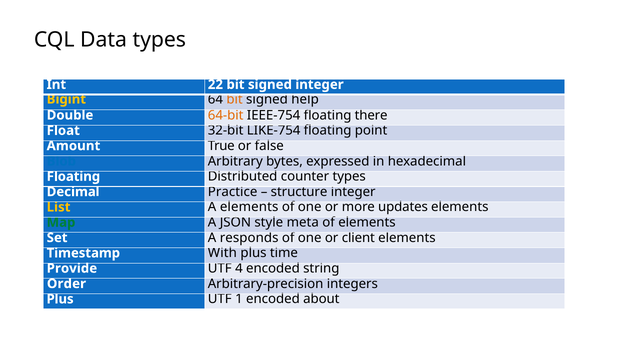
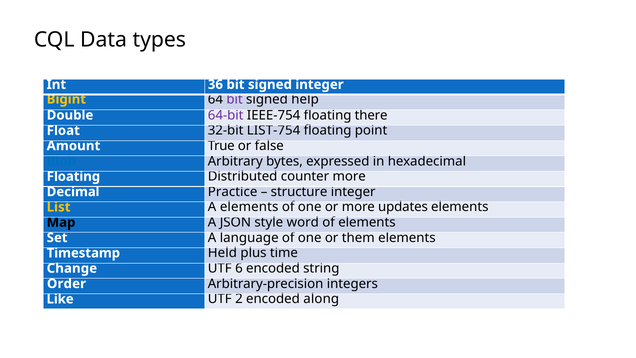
22: 22 -> 36
bit at (235, 99) colour: orange -> purple
64-bit colour: orange -> purple
LIKE-754: LIKE-754 -> LIST-754
counter types: types -> more
Map colour: green -> black
meta: meta -> word
responds: responds -> language
client: client -> them
With: With -> Held
Provide: Provide -> Change
4: 4 -> 6
Plus at (60, 299): Plus -> Like
1: 1 -> 2
about: about -> along
